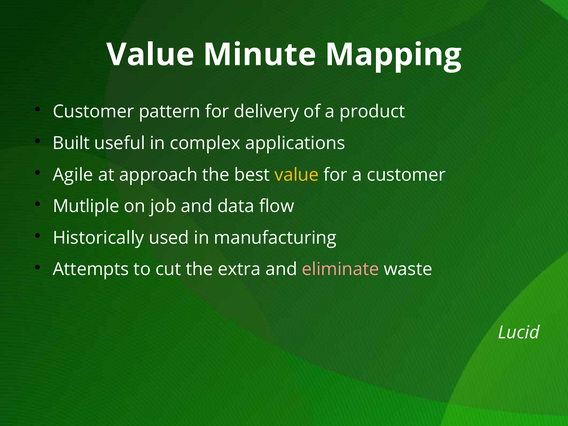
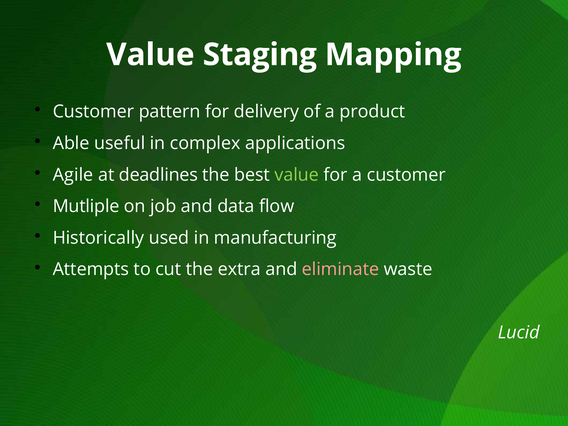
Minute: Minute -> Staging
Built: Built -> Able
approach: approach -> deadlines
value at (297, 175) colour: yellow -> light green
